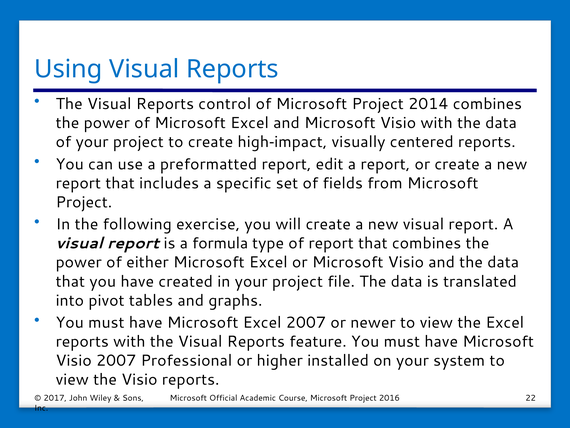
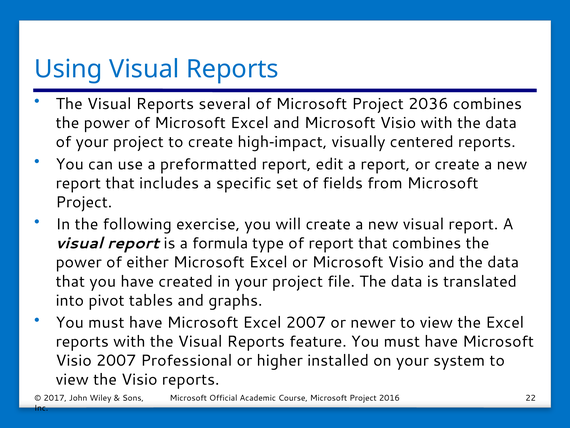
control: control -> several
2014: 2014 -> 2036
